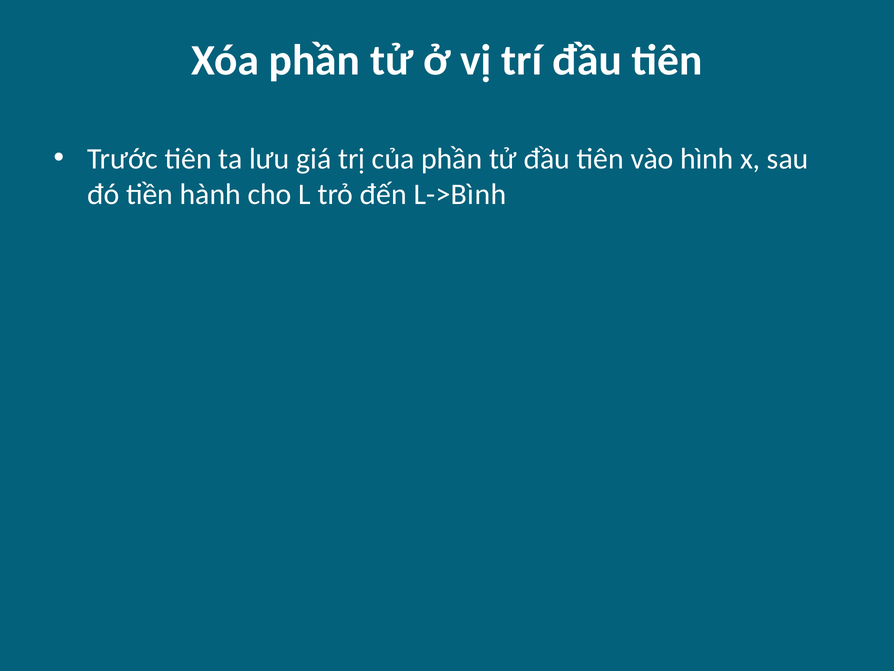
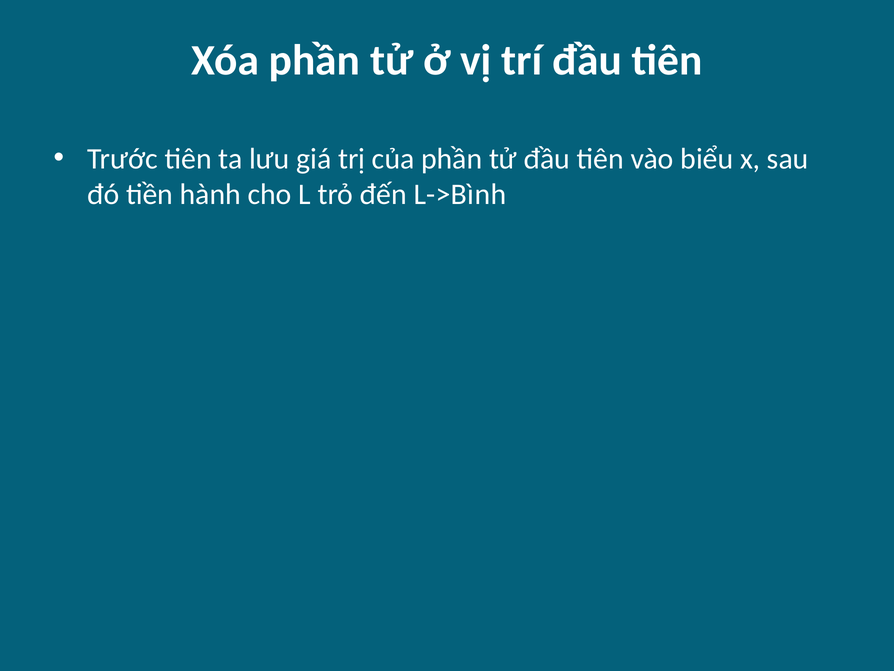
hình: hình -> biểu
